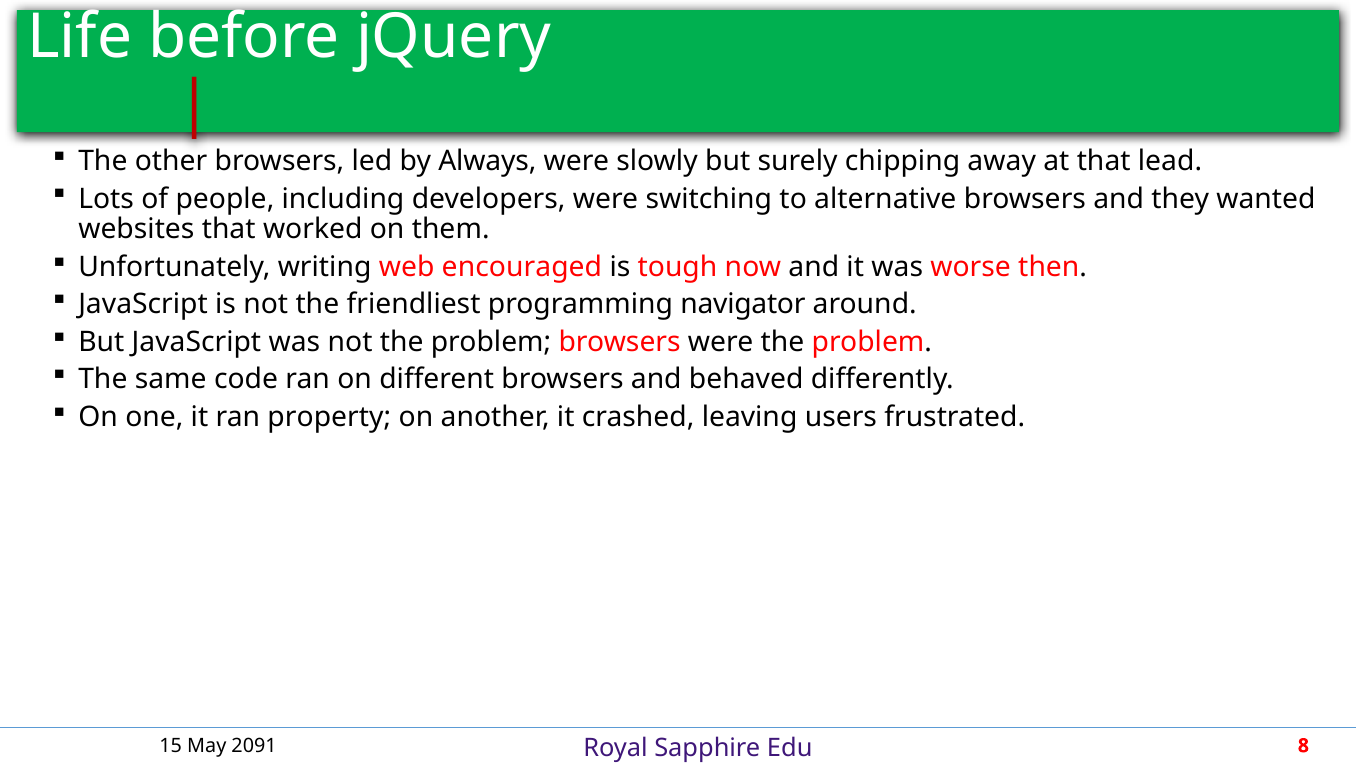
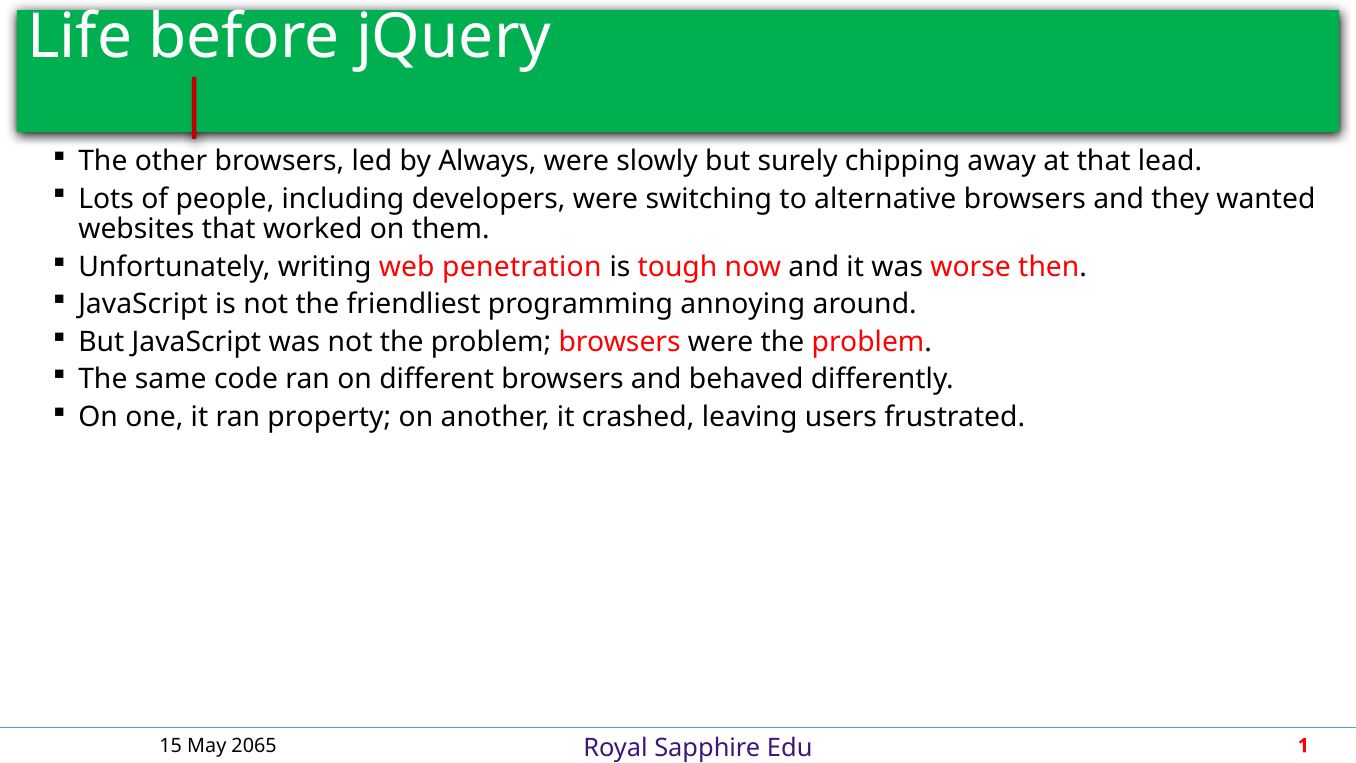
encouraged: encouraged -> penetration
navigator: navigator -> annoying
2091: 2091 -> 2065
8: 8 -> 1
